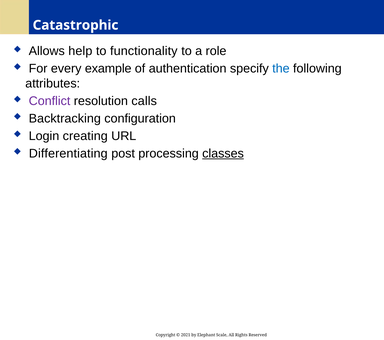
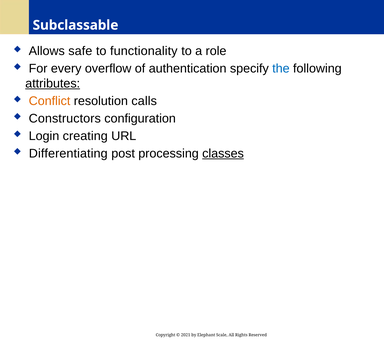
Catastrophic: Catastrophic -> Subclassable
help: help -> safe
example: example -> overflow
attributes underline: none -> present
Conflict colour: purple -> orange
Backtracking: Backtracking -> Constructors
